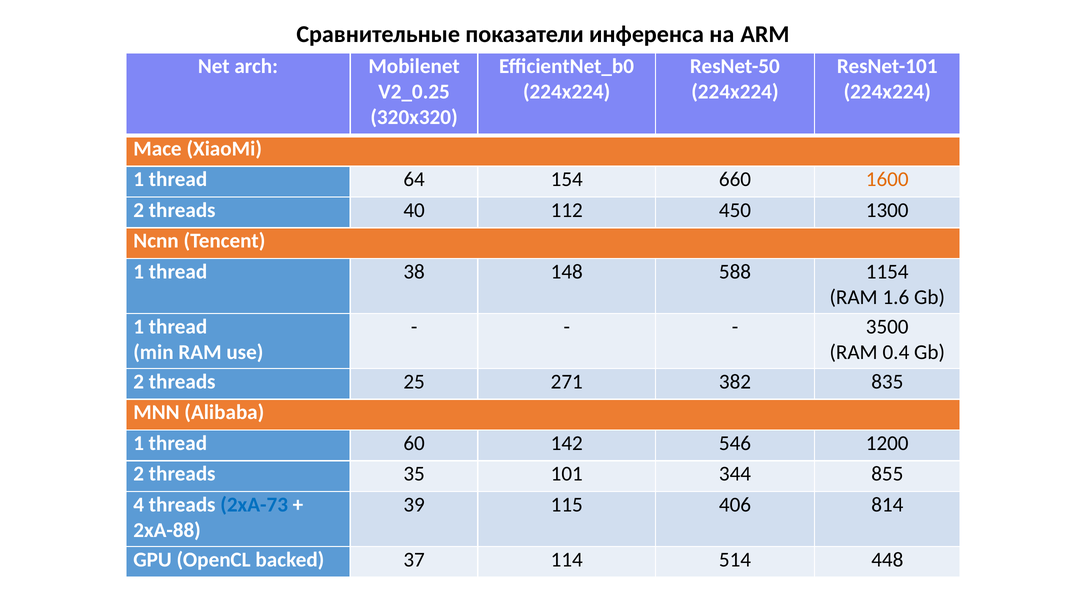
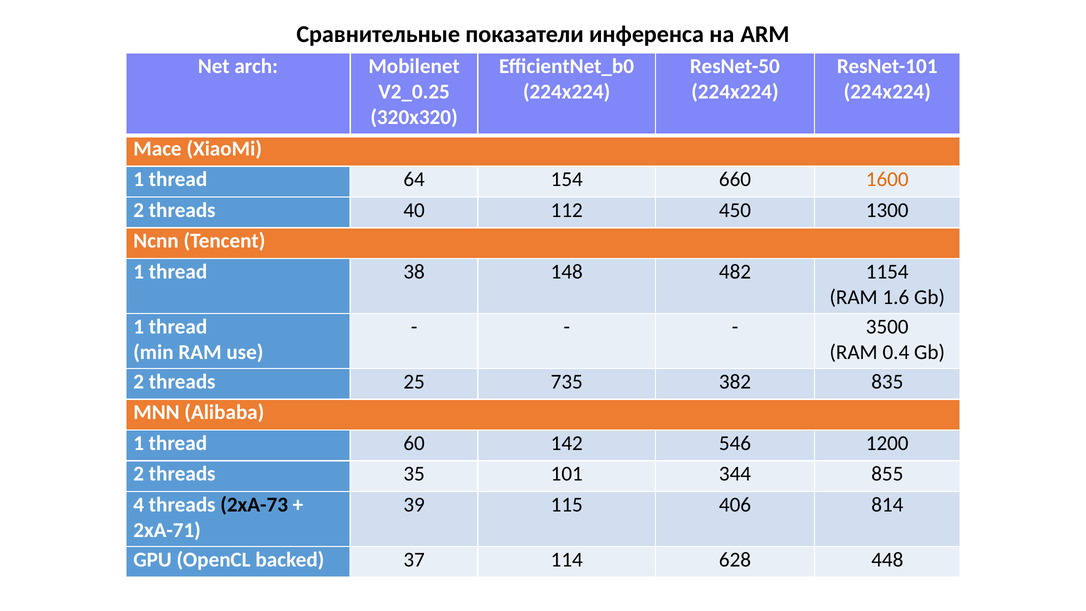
588: 588 -> 482
271: 271 -> 735
2xA-73 colour: blue -> black
2xA-88: 2xA-88 -> 2xA-71
514: 514 -> 628
